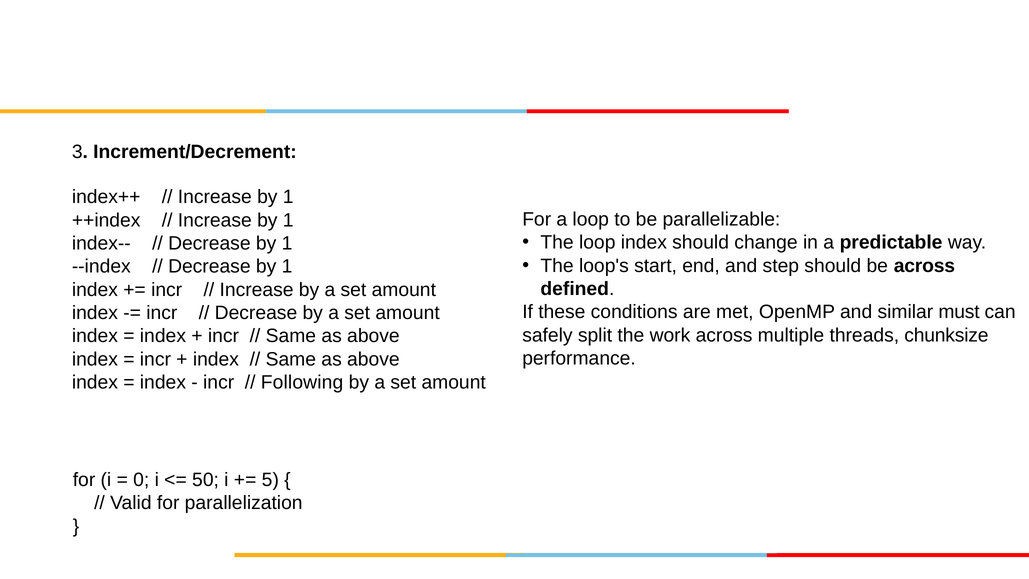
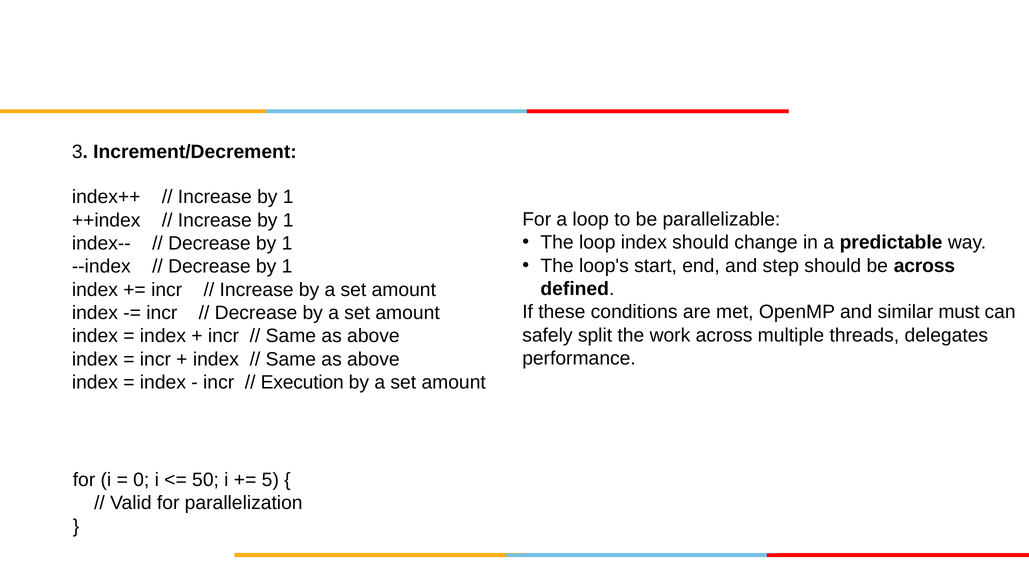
chunksize: chunksize -> delegates
Following: Following -> Execution
